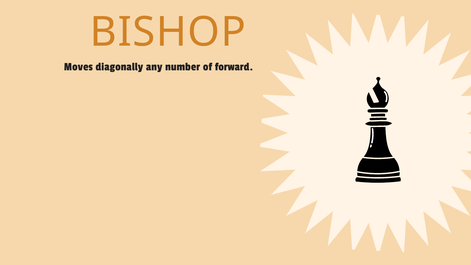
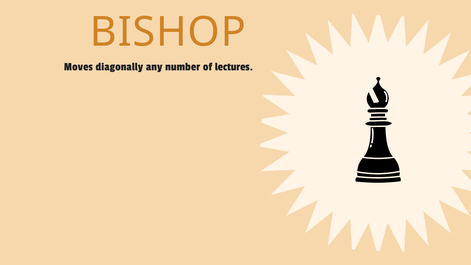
forward: forward -> lectures
